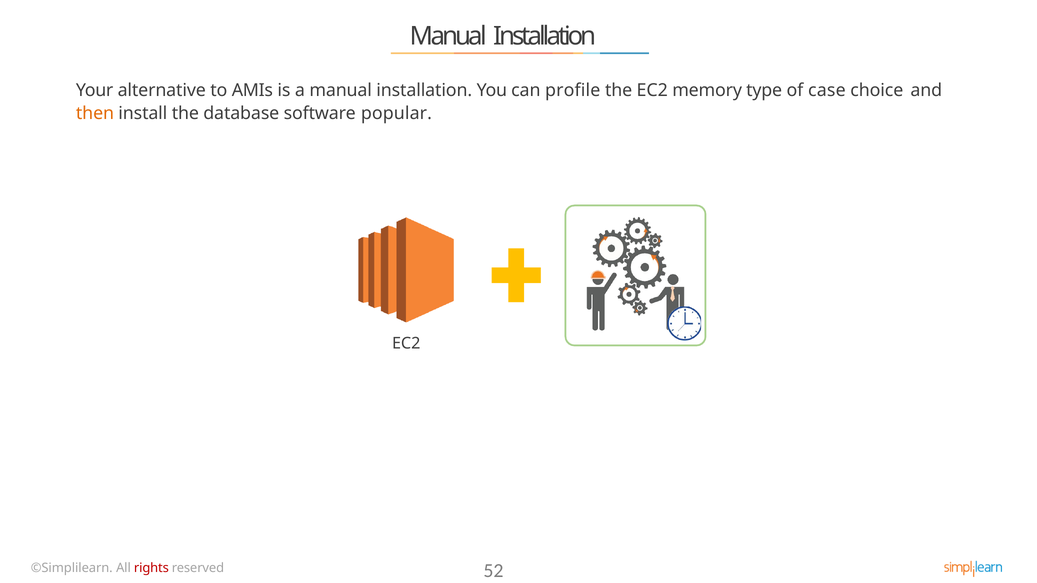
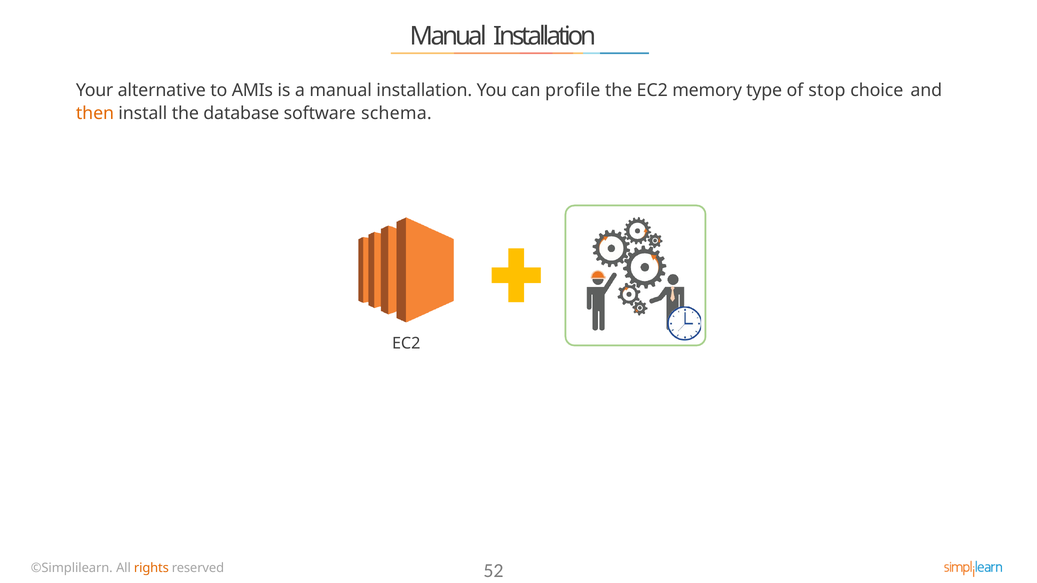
case: case -> stop
popular: popular -> schema
rights colour: red -> orange
